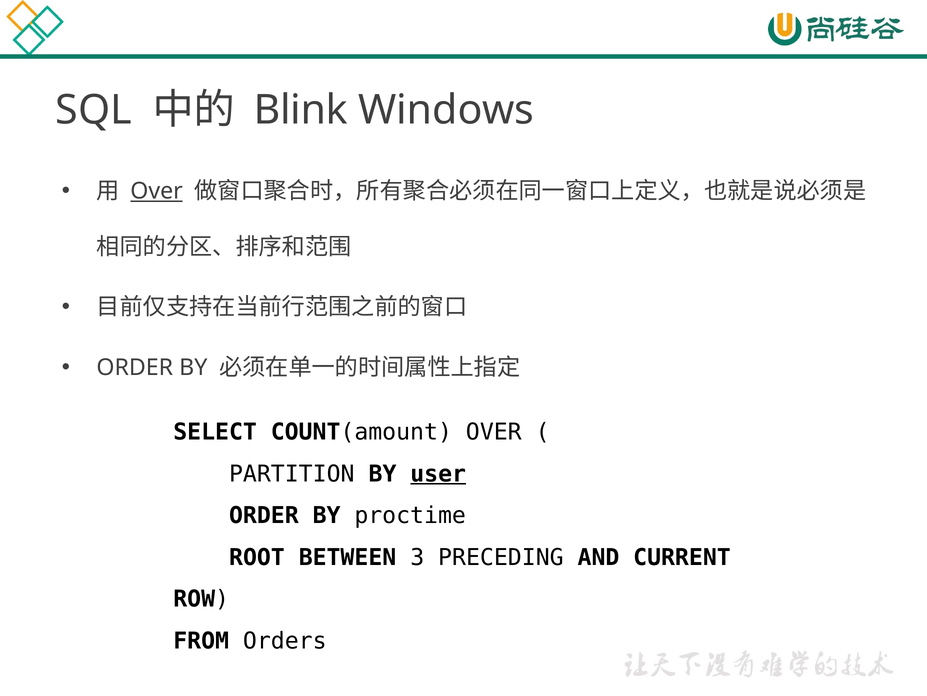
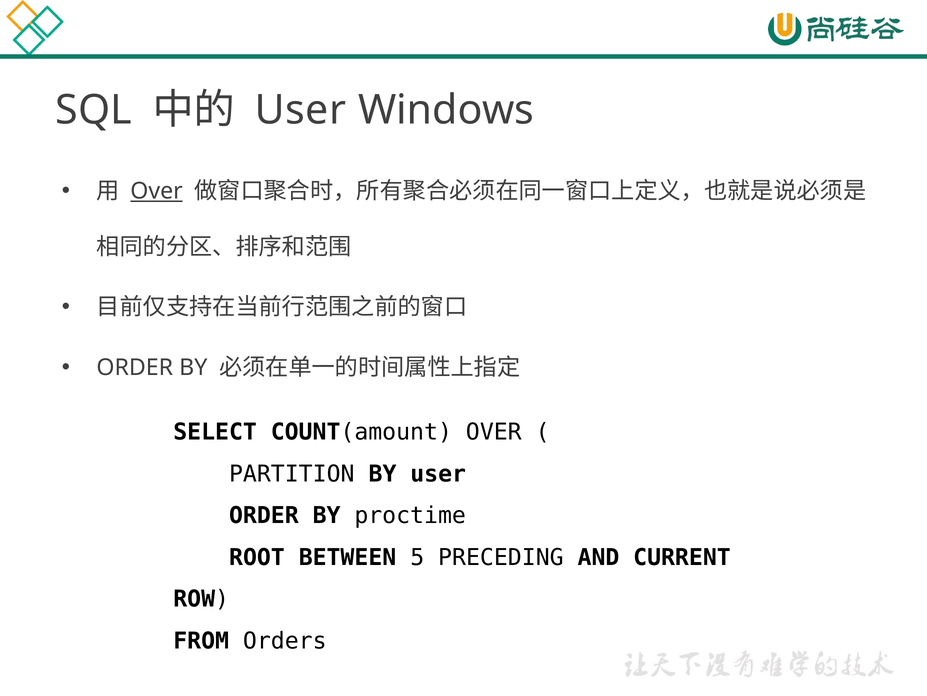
Blink at (301, 110): Blink -> User
user at (438, 473) underline: present -> none
3: 3 -> 5
